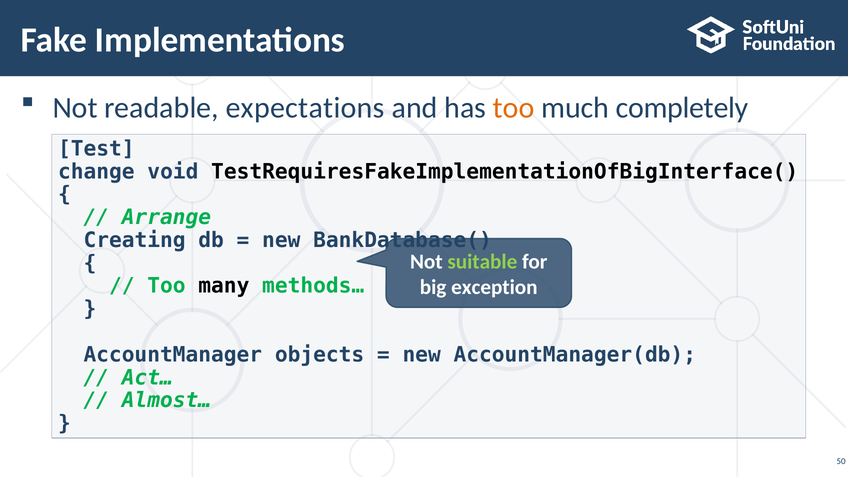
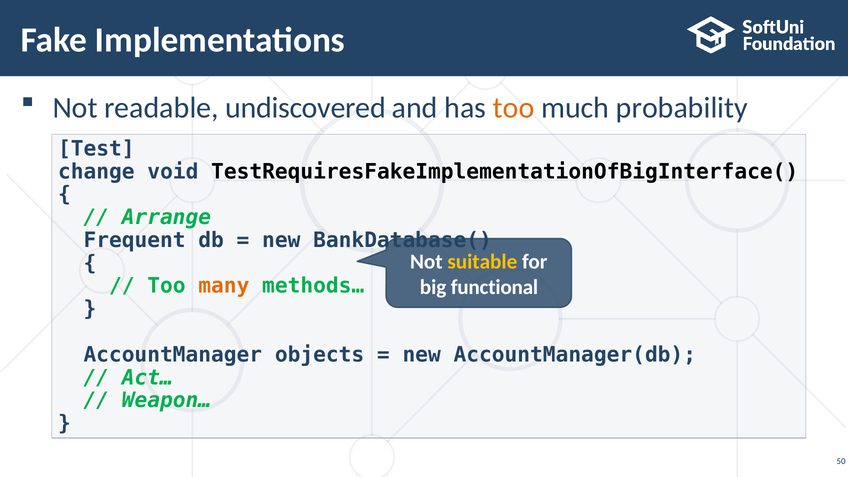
expectations: expectations -> undiscovered
completely: completely -> probability
Creating: Creating -> Frequent
suitable colour: light green -> yellow
many colour: black -> orange
exception: exception -> functional
Almost…: Almost… -> Weapon…
